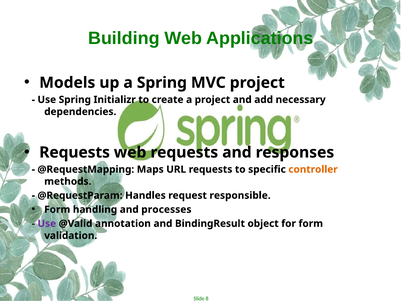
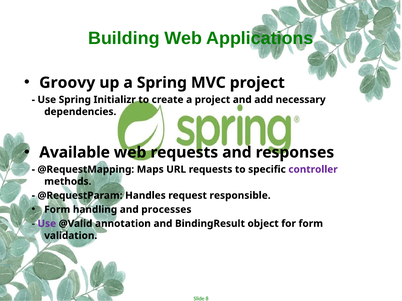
Models: Models -> Groovy
Requests at (75, 153): Requests -> Available
controller colour: orange -> purple
